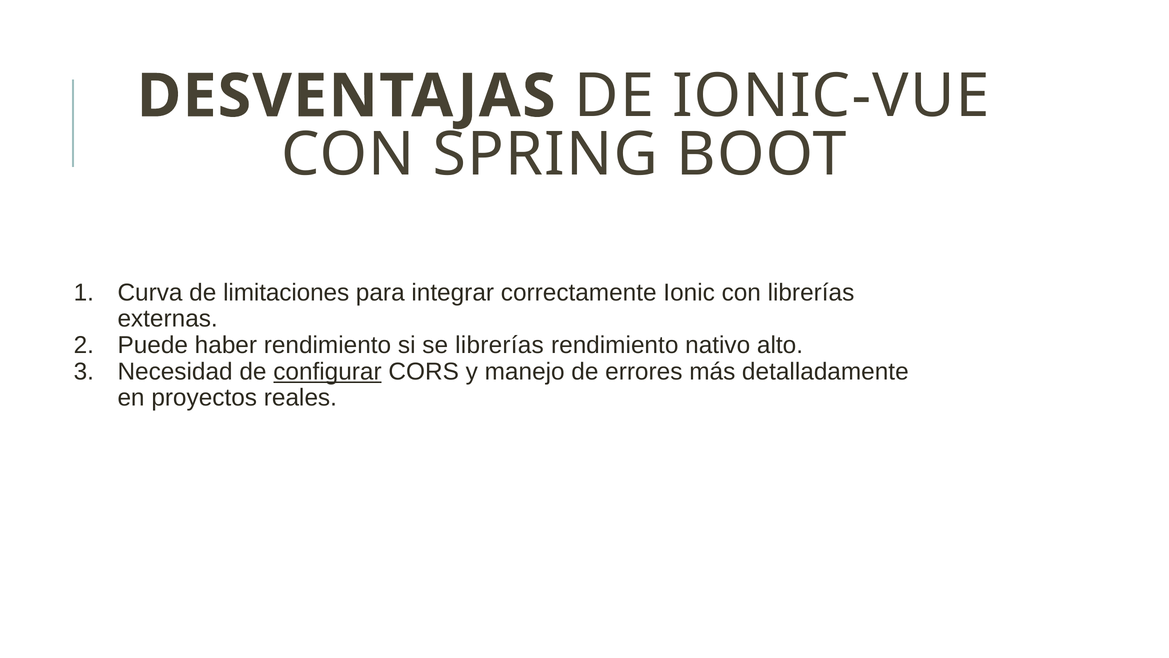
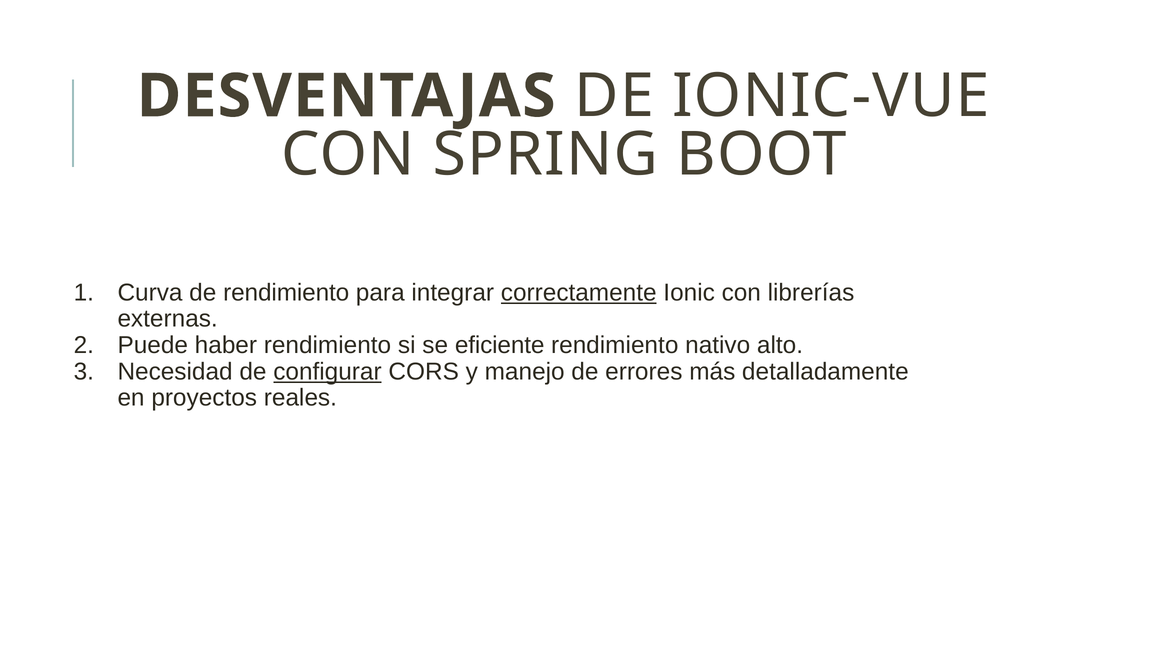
de limitaciones: limitaciones -> rendimiento
correctamente underline: none -> present
se librerías: librerías -> eficiente
